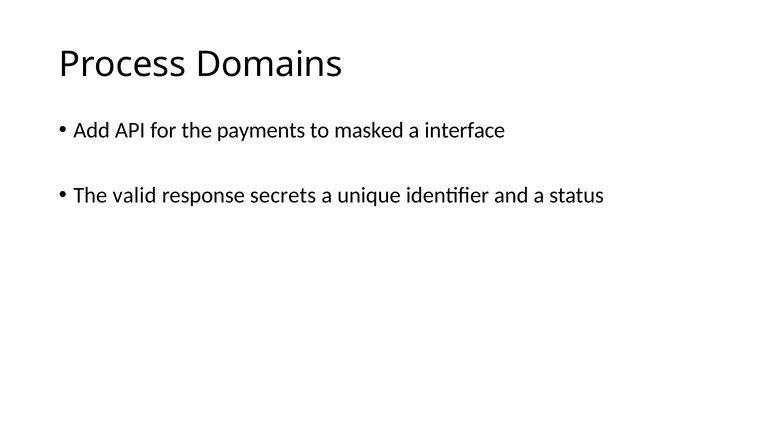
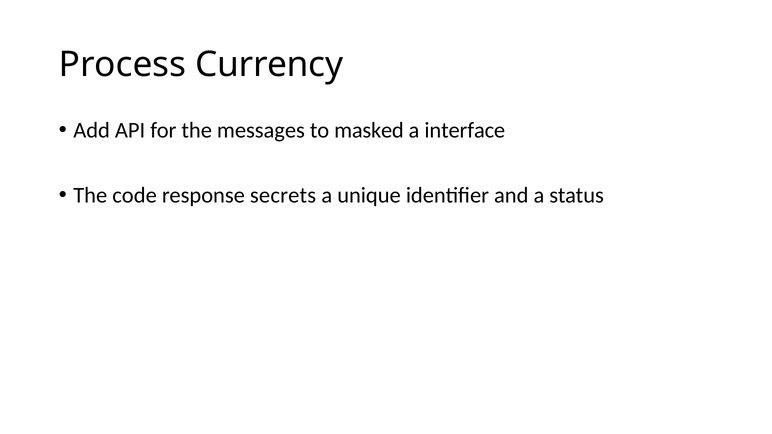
Domains: Domains -> Currency
payments: payments -> messages
valid: valid -> code
